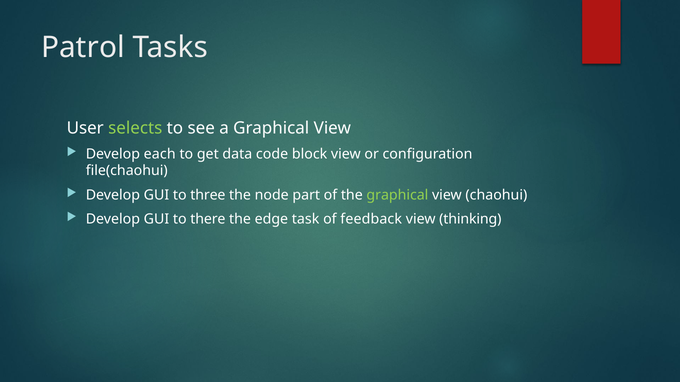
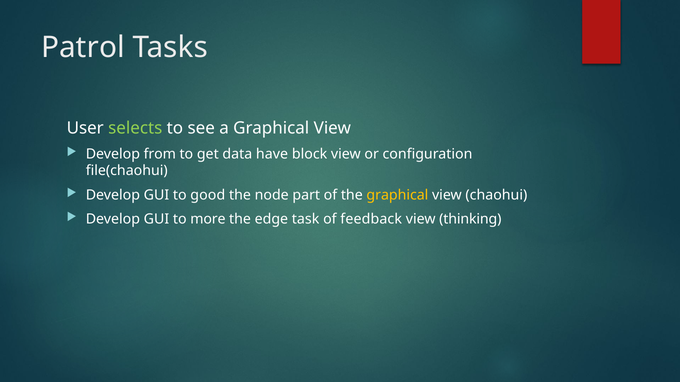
each: each -> from
code: code -> have
three: three -> good
graphical at (397, 195) colour: light green -> yellow
there: there -> more
